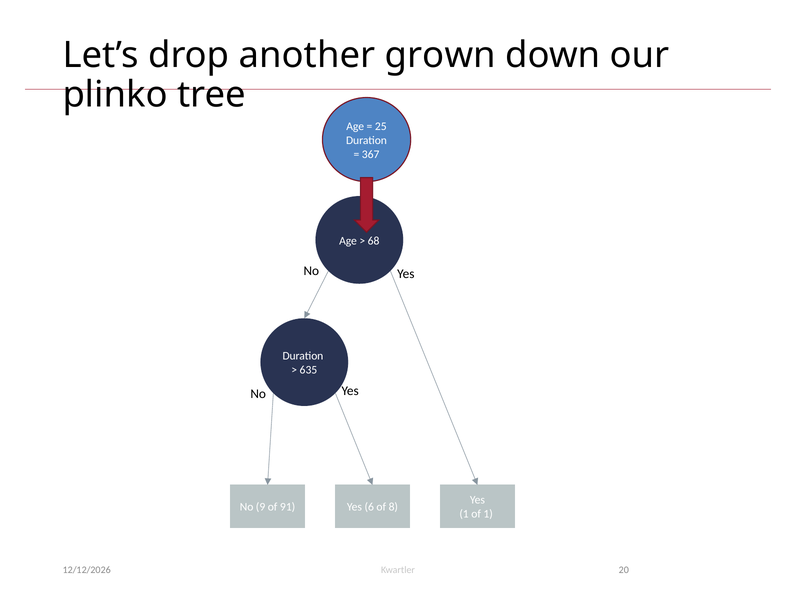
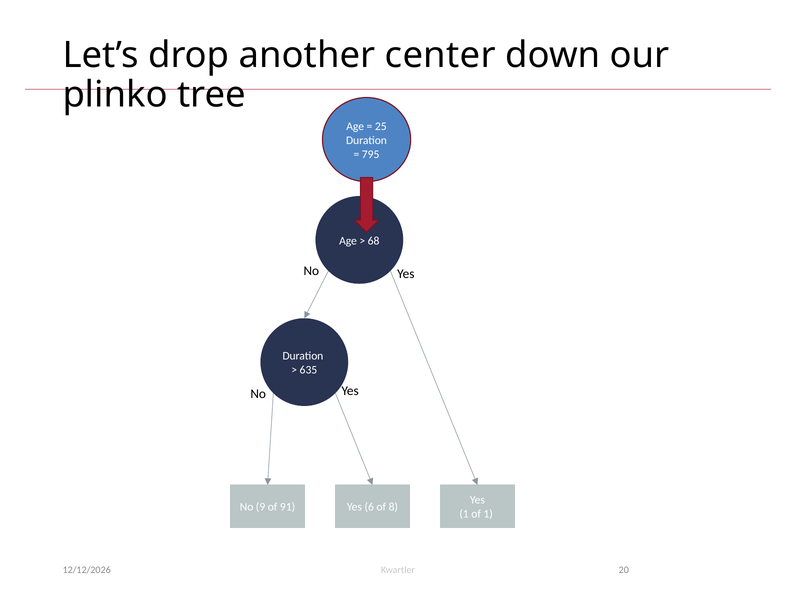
grown: grown -> center
367: 367 -> 795
